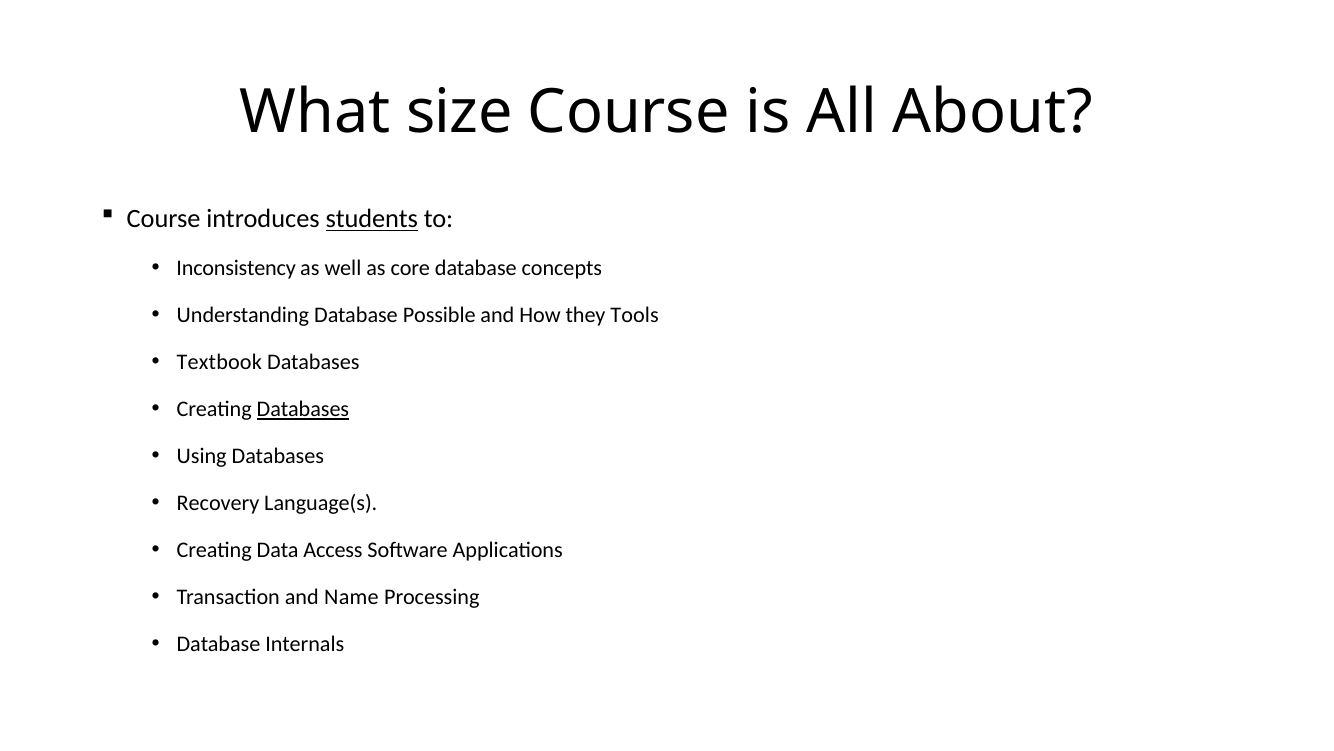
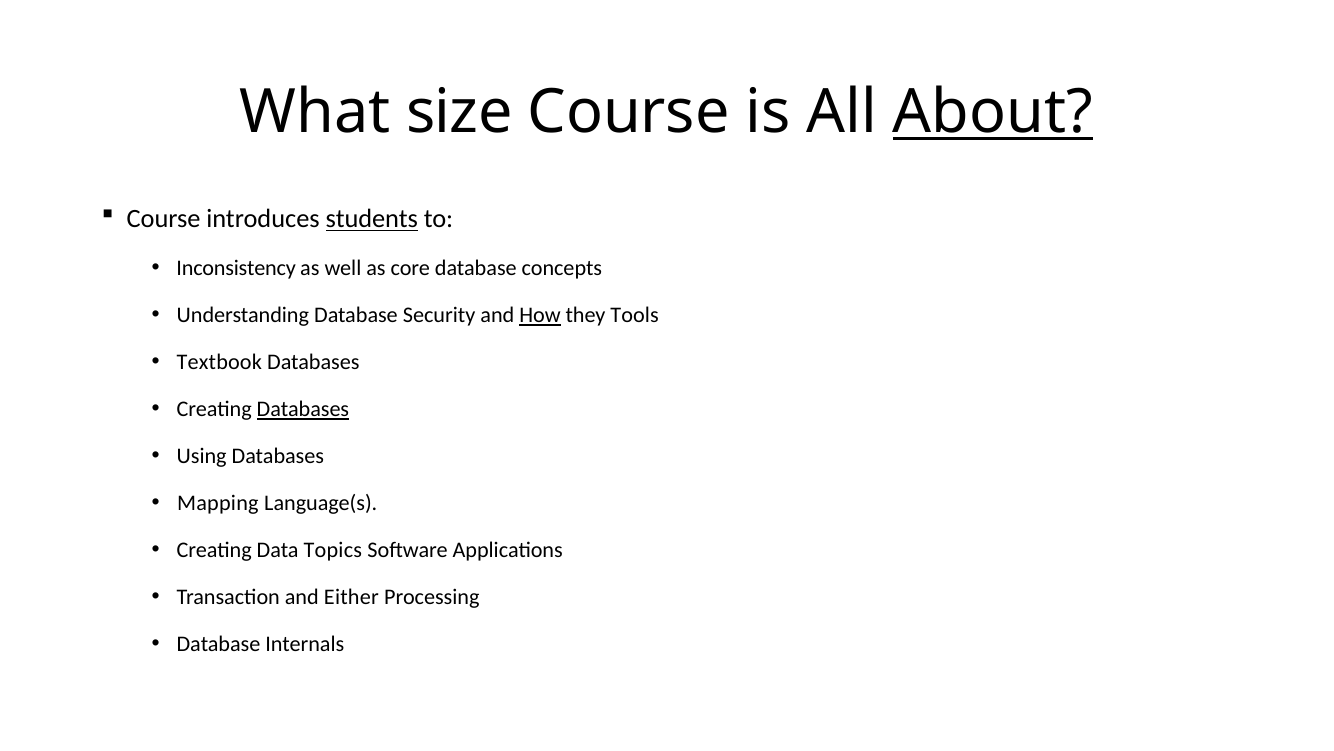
About underline: none -> present
Possible: Possible -> Security
How underline: none -> present
Recovery: Recovery -> Mapping
Access: Access -> Topics
Name: Name -> Either
